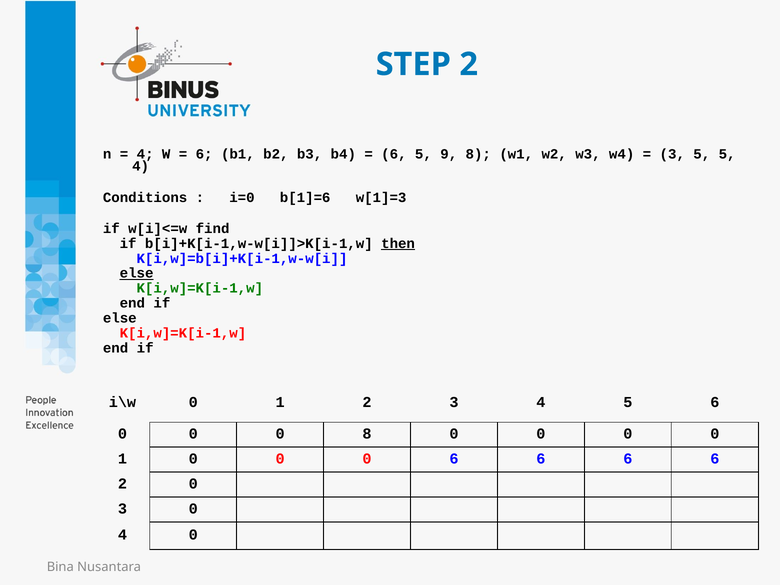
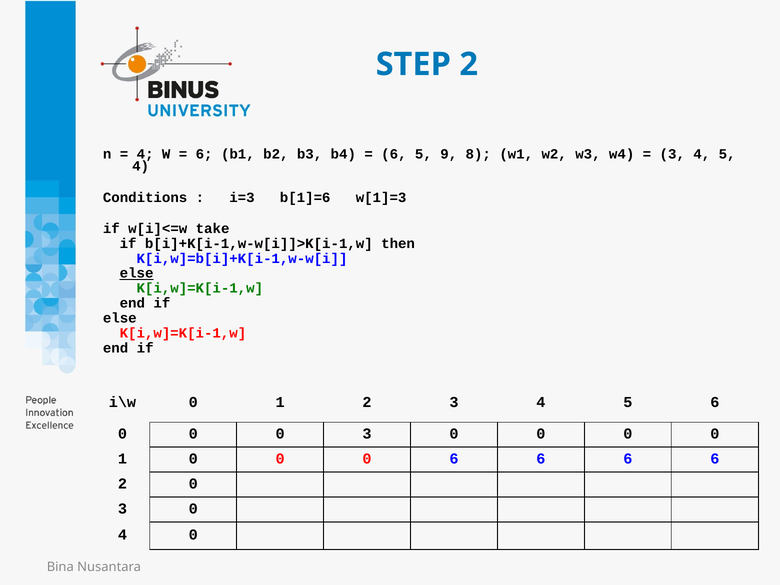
5 at (702, 154): 5 -> 4
i=0: i=0 -> i=3
find: find -> take
then underline: present -> none
0 0 8: 8 -> 3
